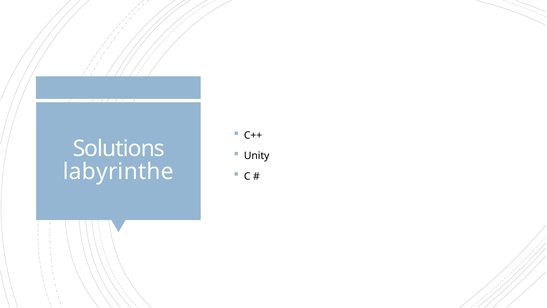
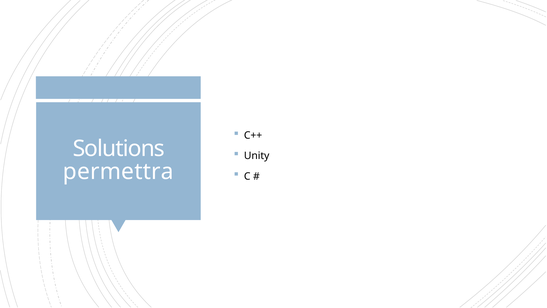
labyrinthe: labyrinthe -> permettra
